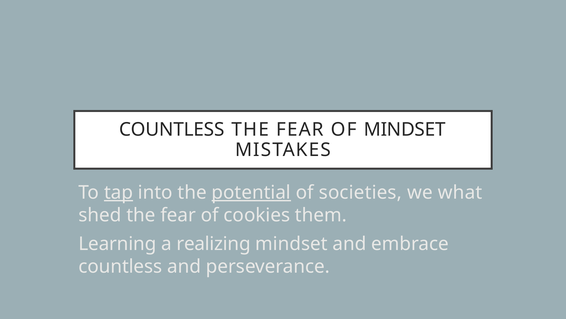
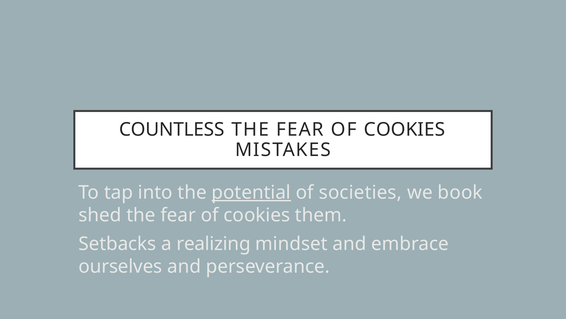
MINDSET at (405, 129): MINDSET -> COOKIES
tap underline: present -> none
what: what -> book
Learning: Learning -> Setbacks
countless at (120, 266): countless -> ourselves
